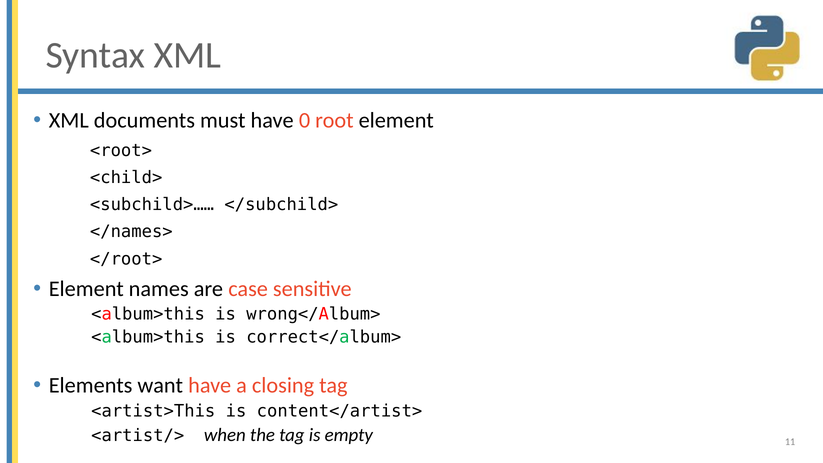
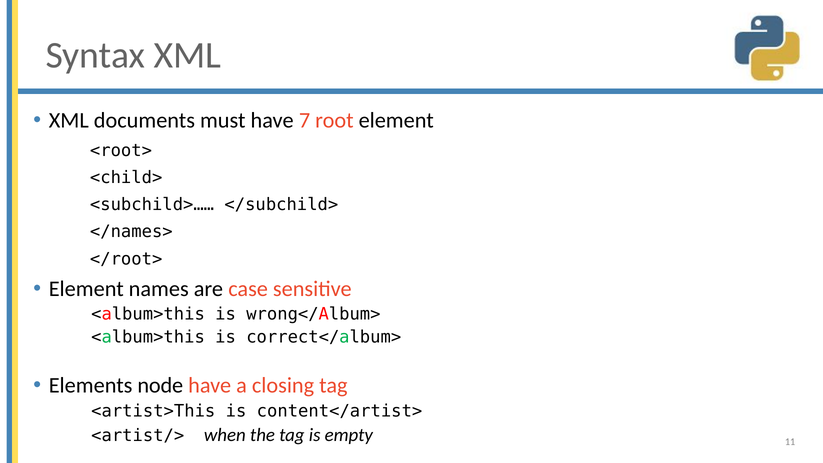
0: 0 -> 7
want: want -> node
